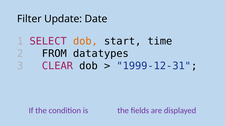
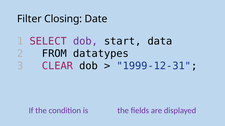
Update: Update -> Closing
dob at (85, 41) colour: orange -> purple
time: time -> data
